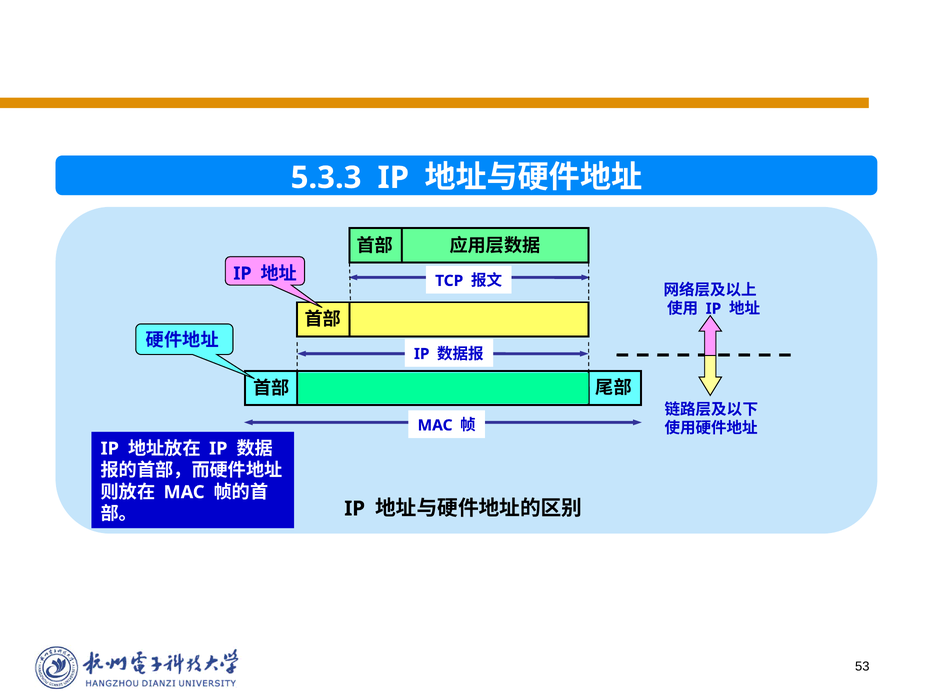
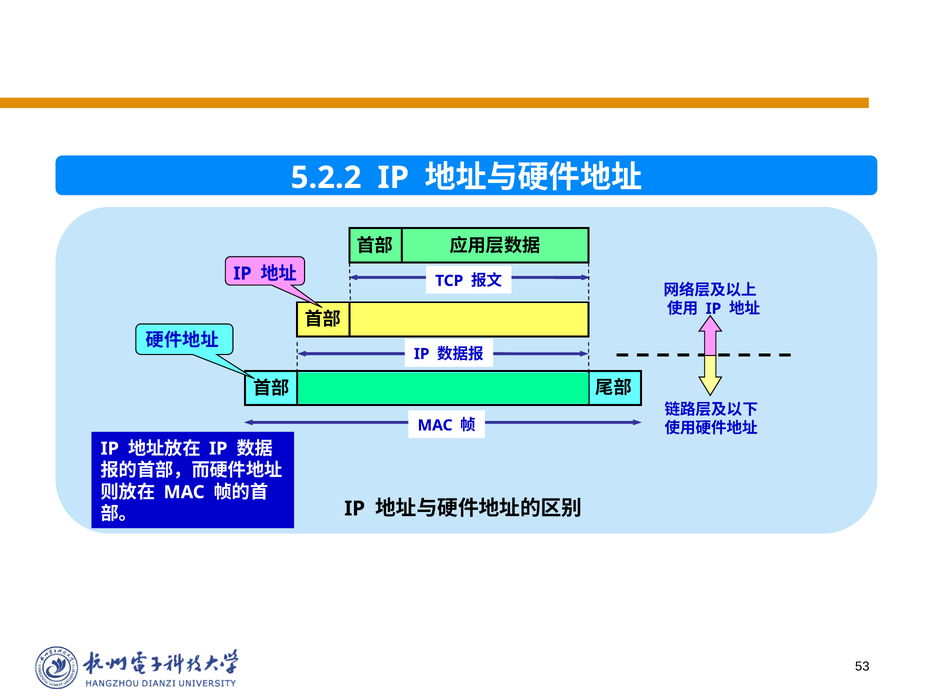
5.3.3: 5.3.3 -> 5.2.2
